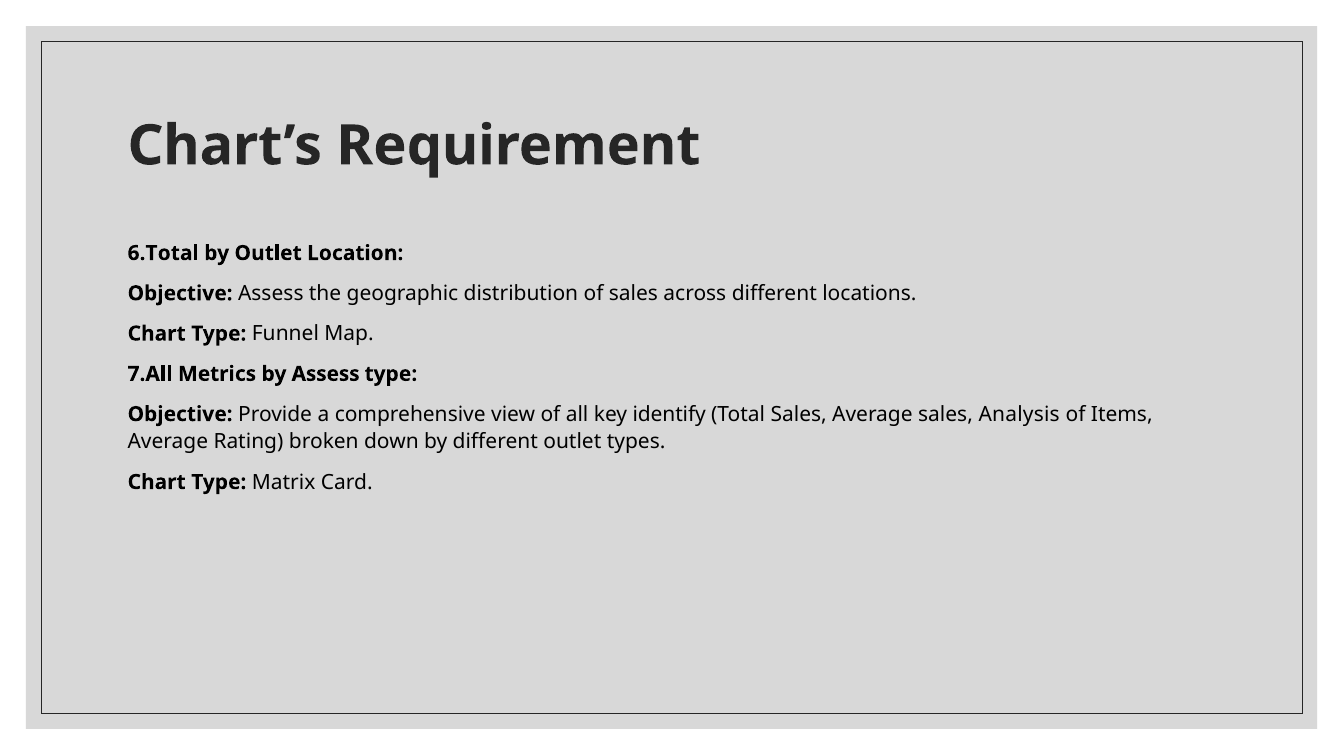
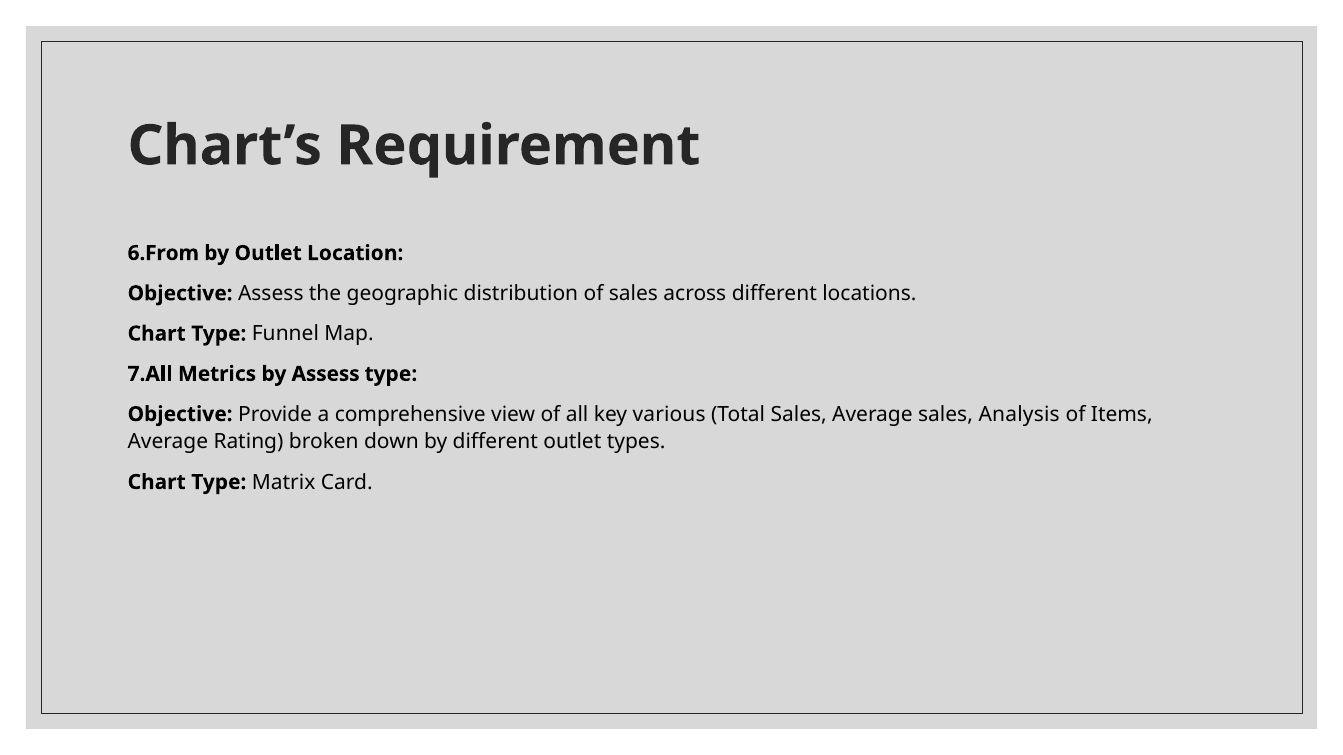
6.Total: 6.Total -> 6.From
identify: identify -> various
